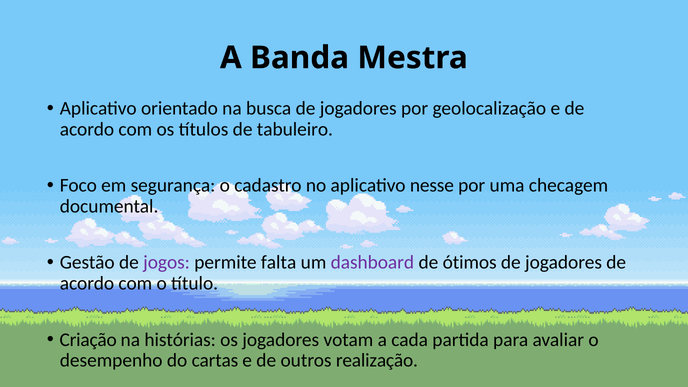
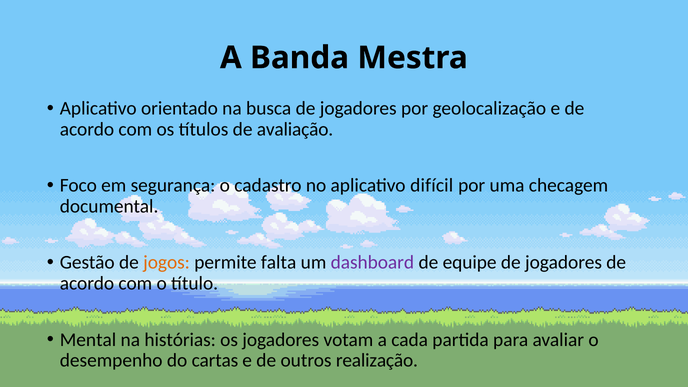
tabuleiro: tabuleiro -> avaliação
nesse: nesse -> difícil
jogos colour: purple -> orange
ótimos: ótimos -> equipe
Criação: Criação -> Mental
